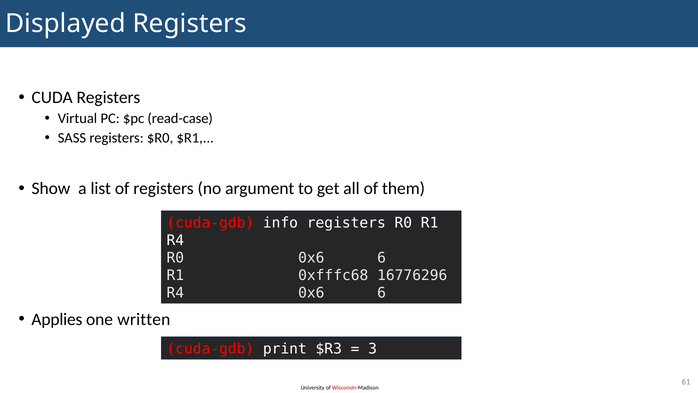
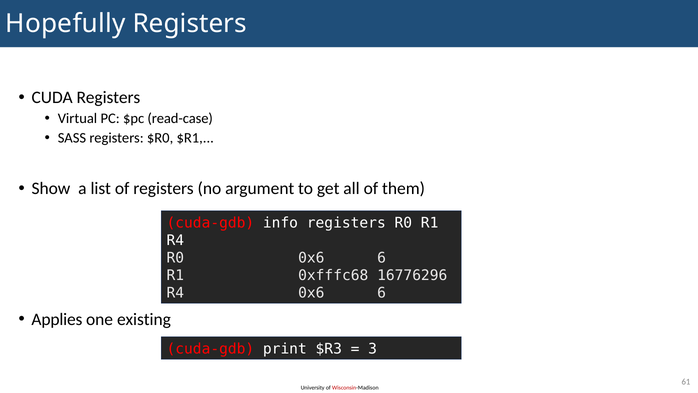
Displayed: Displayed -> Hopefully
written: written -> existing
